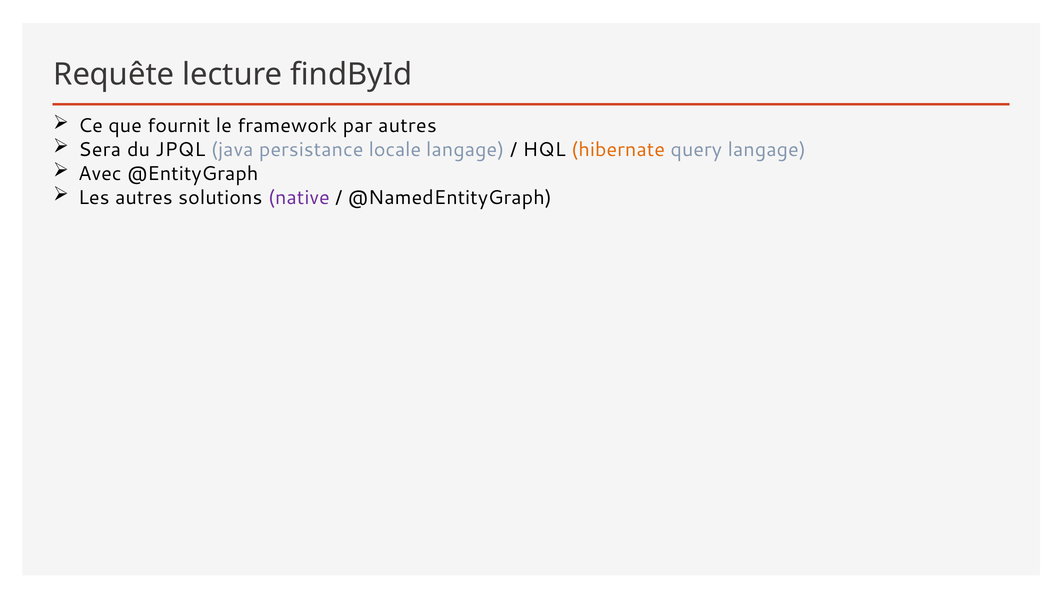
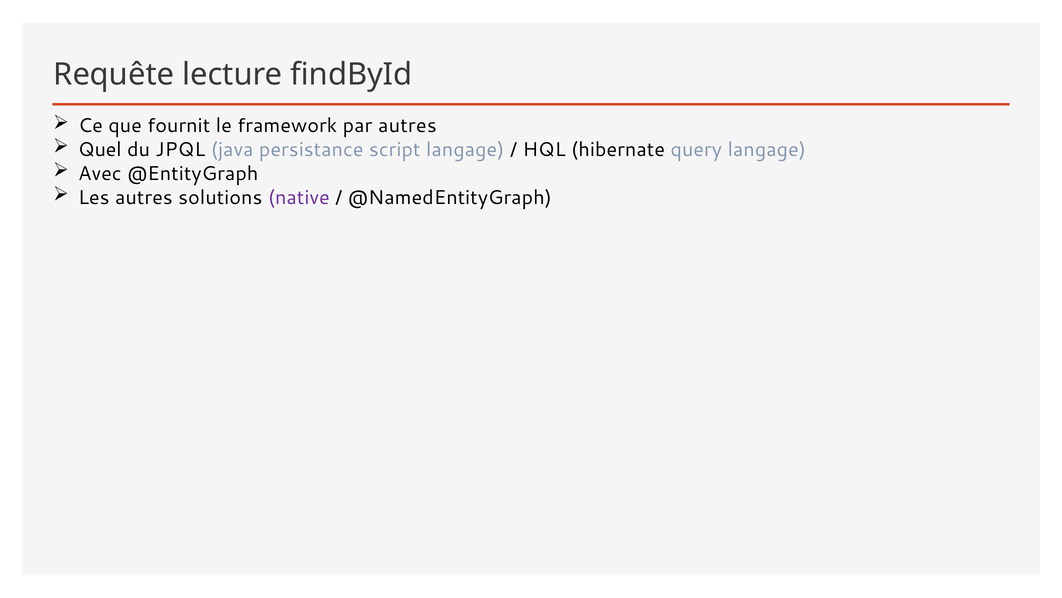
Sera: Sera -> Quel
locale: locale -> script
hibernate colour: orange -> black
